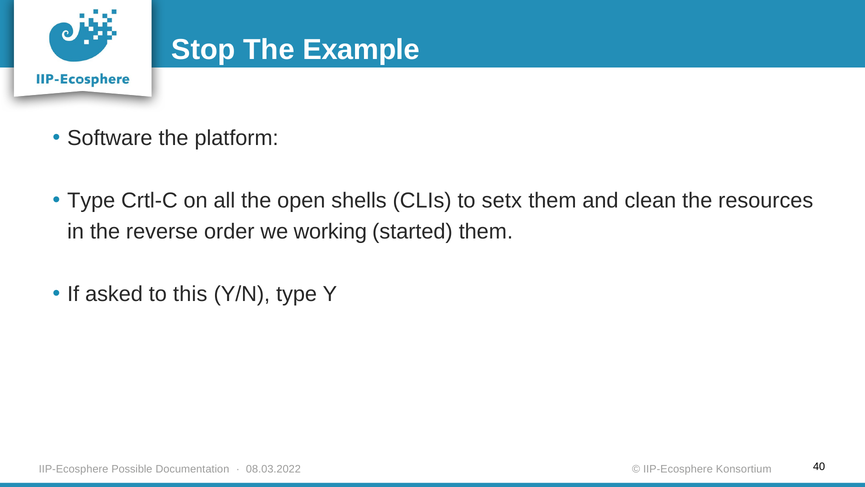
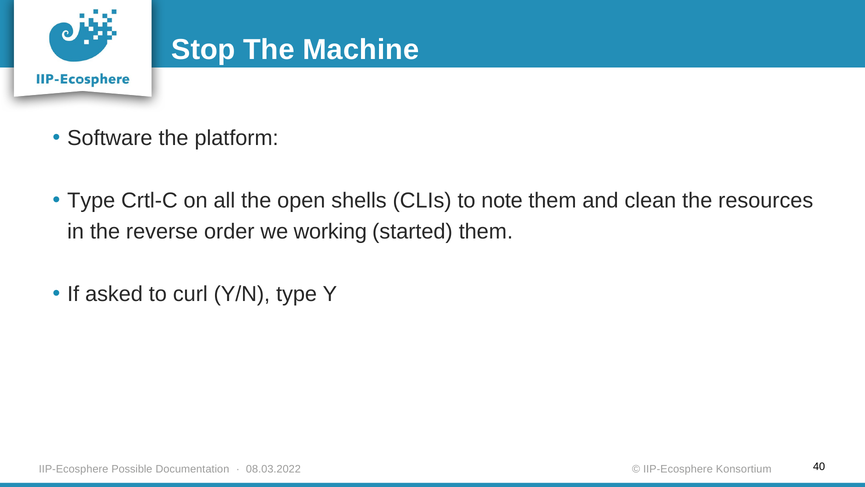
Example: Example -> Machine
setx: setx -> note
this: this -> curl
